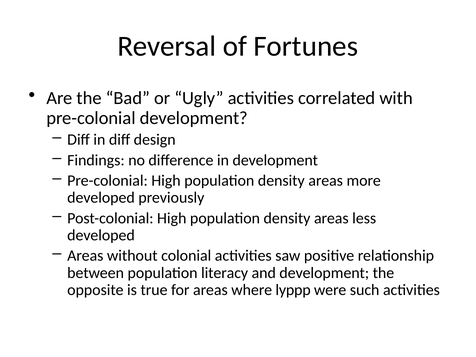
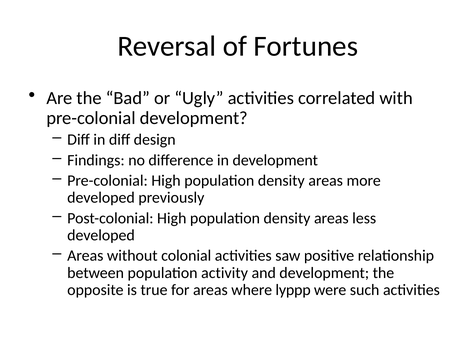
literacy: literacy -> activity
